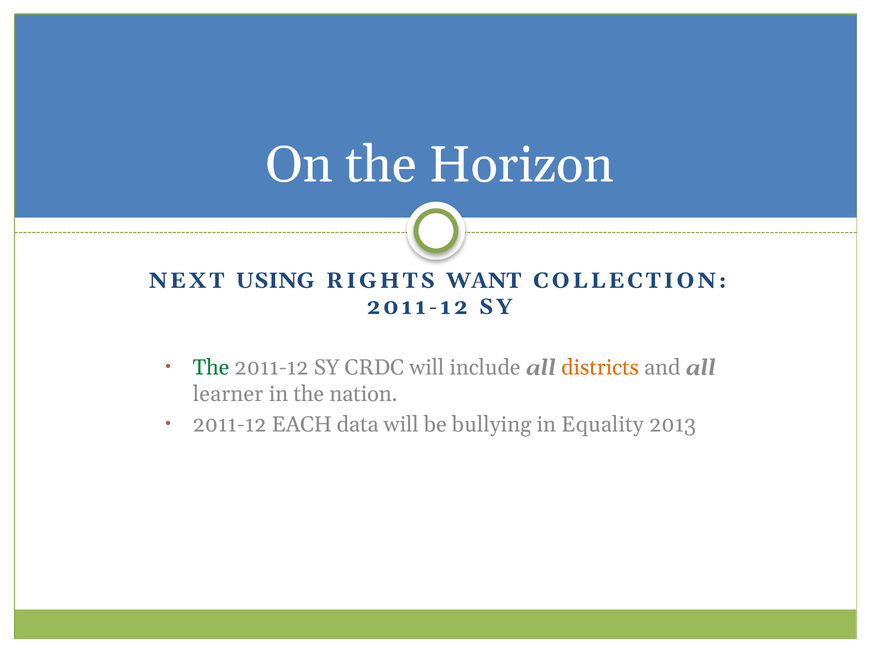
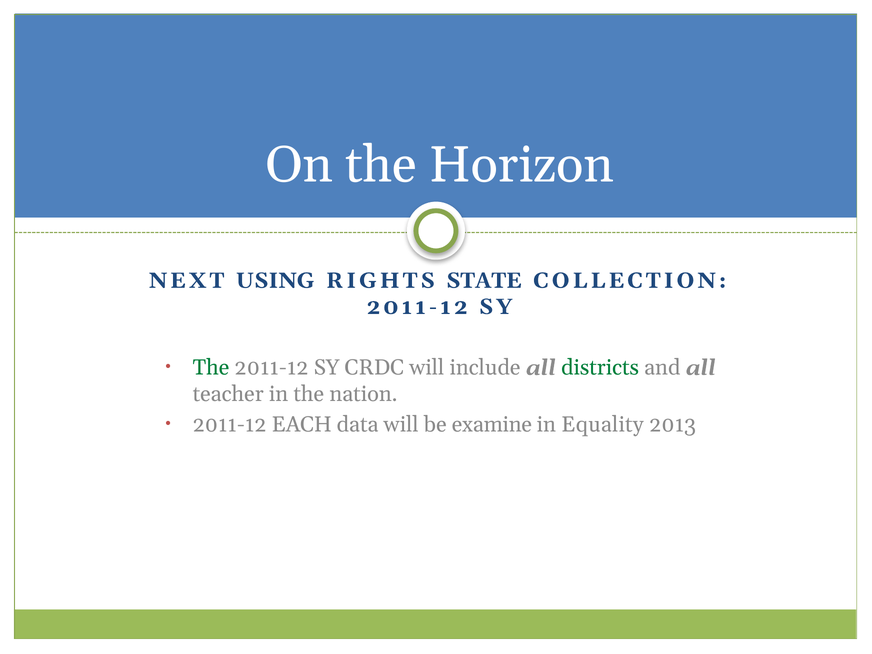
WANT: WANT -> STATE
districts colour: orange -> green
learner: learner -> teacher
bullying: bullying -> examine
